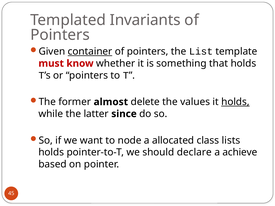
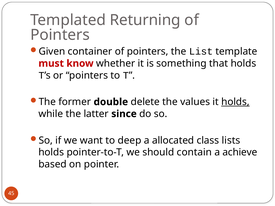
Invariants: Invariants -> Returning
container underline: present -> none
almost: almost -> double
node: node -> deep
declare: declare -> contain
